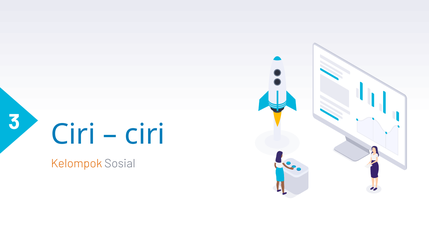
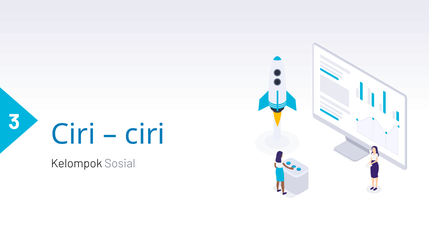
Kelompok colour: orange -> black
